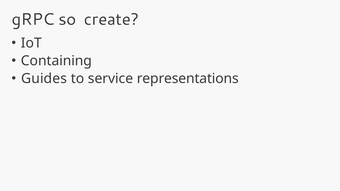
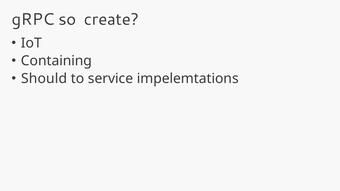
Guides: Guides -> Should
representations: representations -> impelemtations
